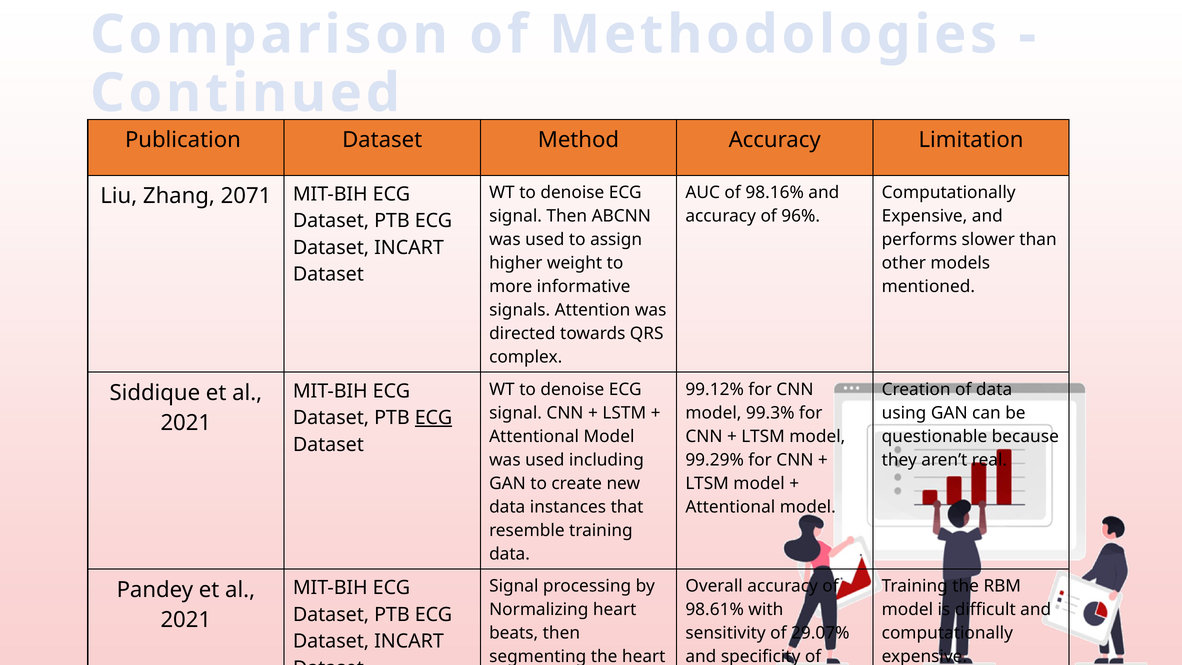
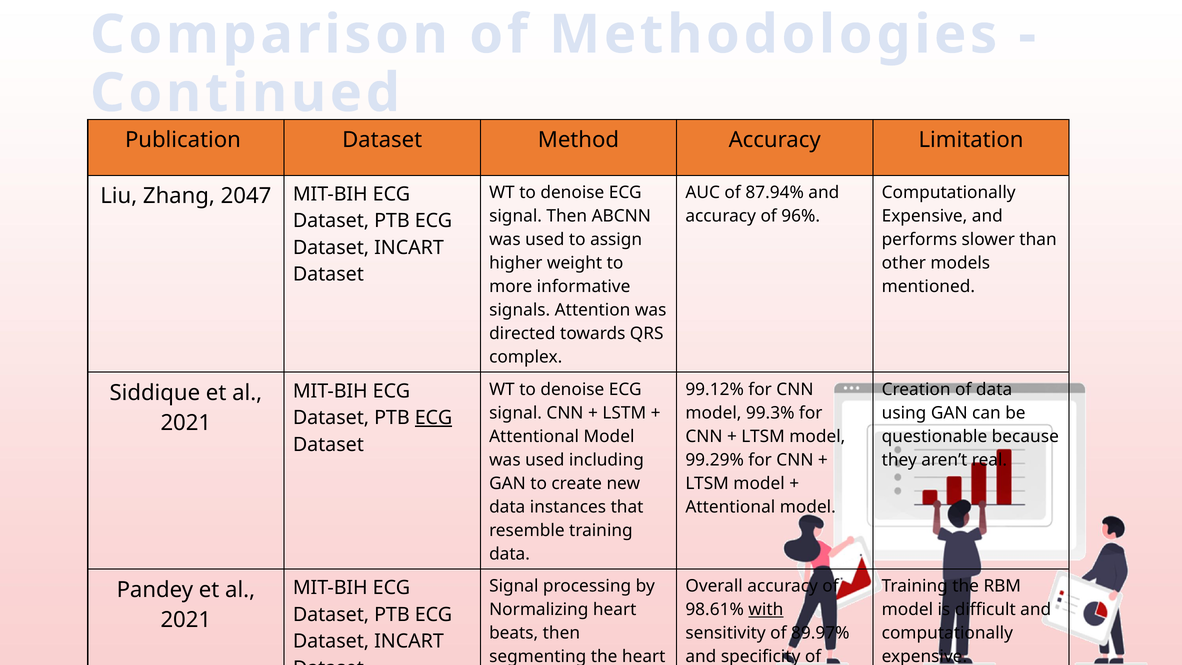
98.16%: 98.16% -> 87.94%
2071: 2071 -> 2047
with underline: none -> present
29.07%: 29.07% -> 89.97%
